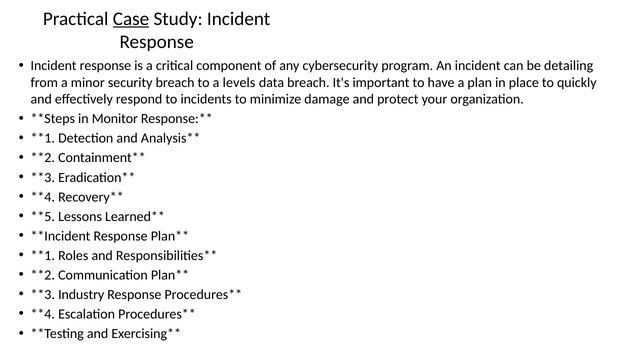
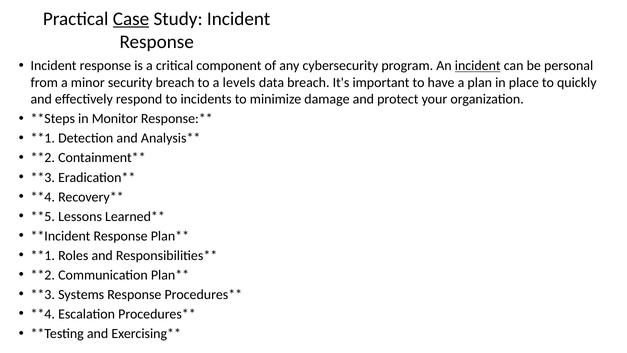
incident at (478, 66) underline: none -> present
detailing: detailing -> personal
Industry: Industry -> Systems
